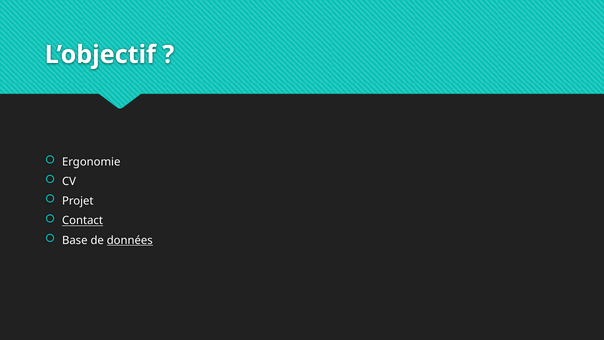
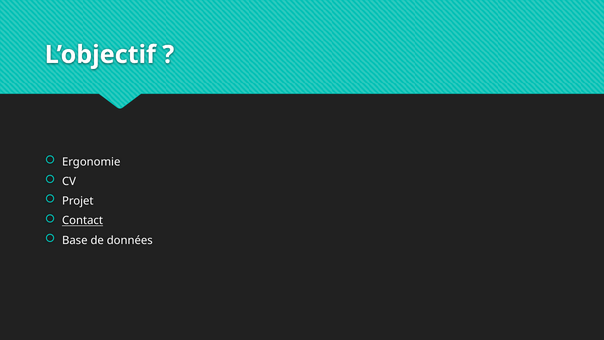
données underline: present -> none
